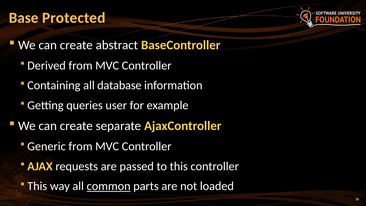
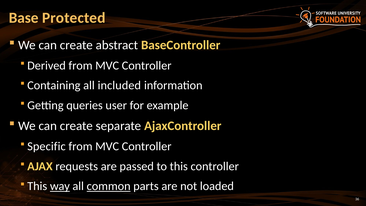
database: database -> included
Generic: Generic -> Specific
way underline: none -> present
